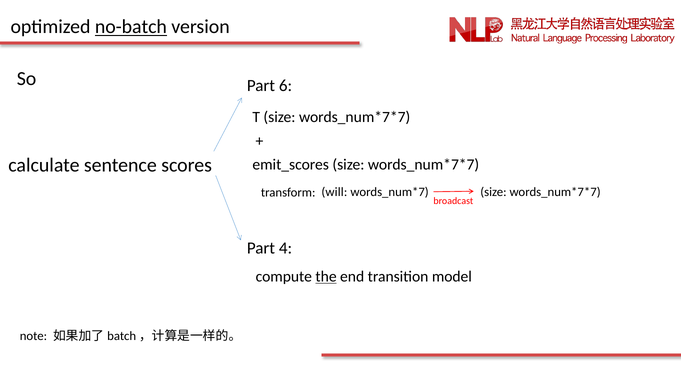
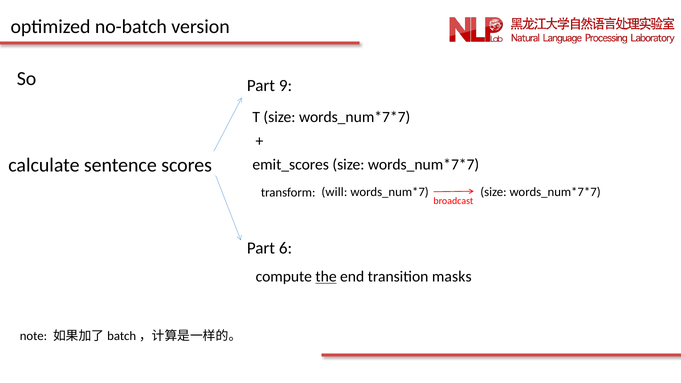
no-batch underline: present -> none
6: 6 -> 9
4: 4 -> 6
model: model -> masks
